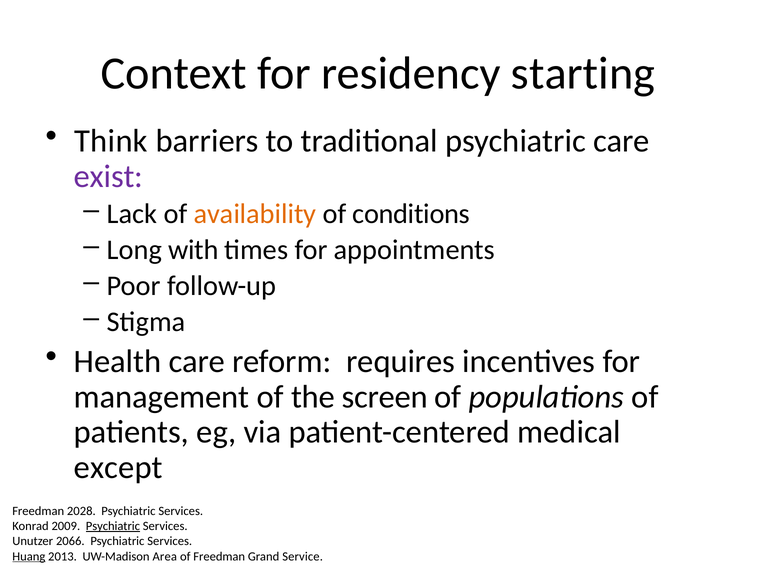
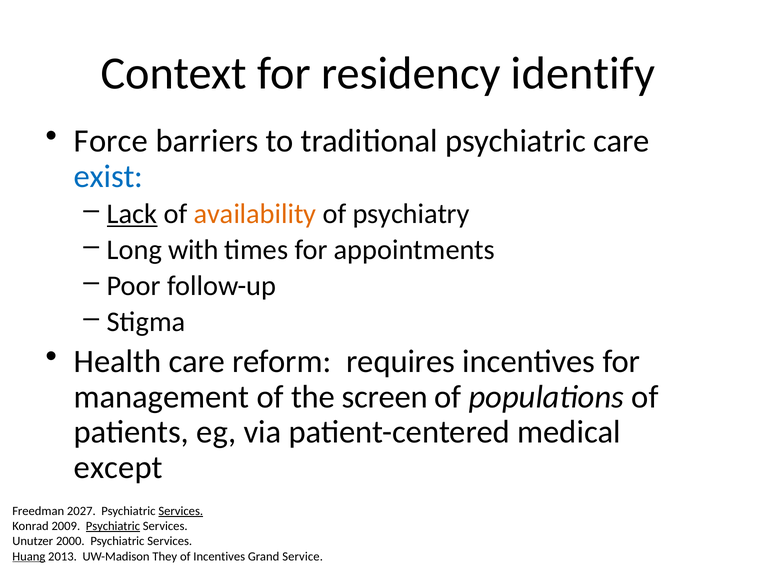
starting: starting -> identify
Think: Think -> Force
exist colour: purple -> blue
Lack underline: none -> present
conditions: conditions -> psychiatry
2028: 2028 -> 2027
Services at (181, 511) underline: none -> present
2066: 2066 -> 2000
Area: Area -> They
of Freedman: Freedman -> Incentives
